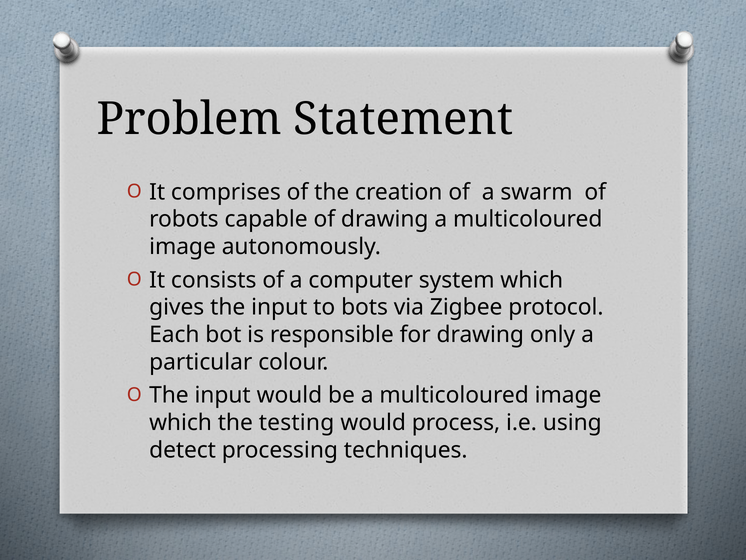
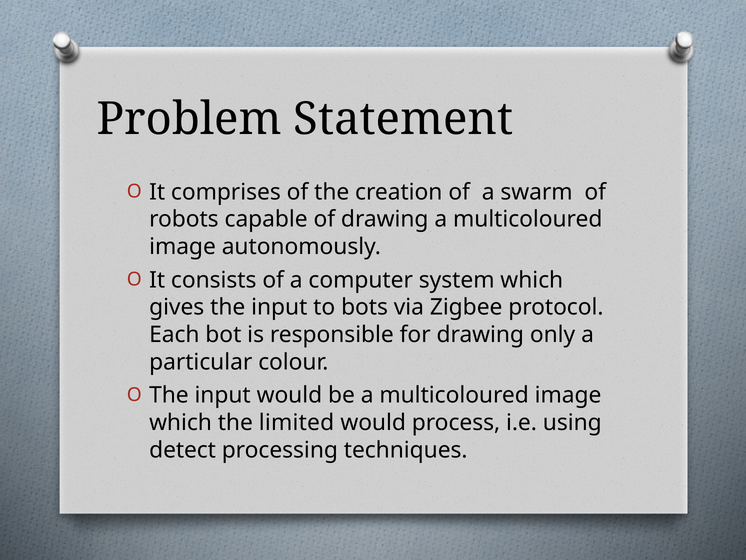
testing: testing -> limited
